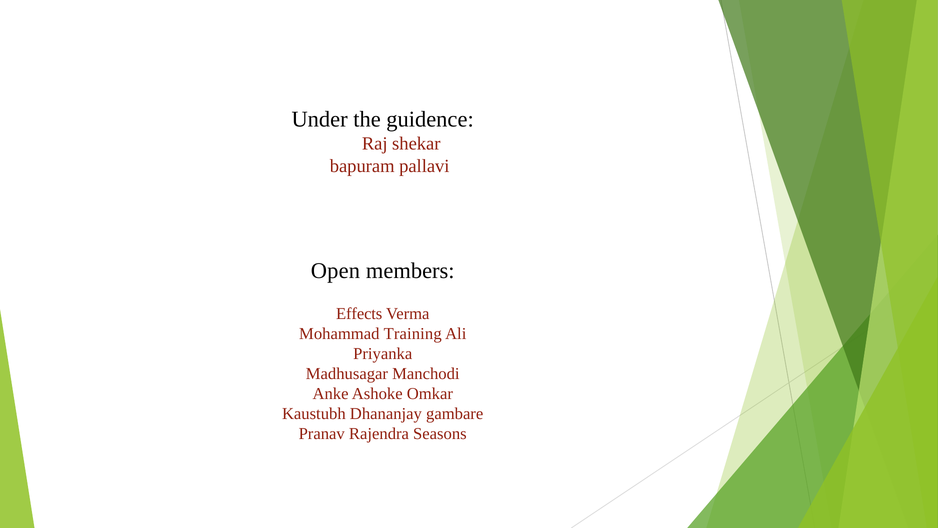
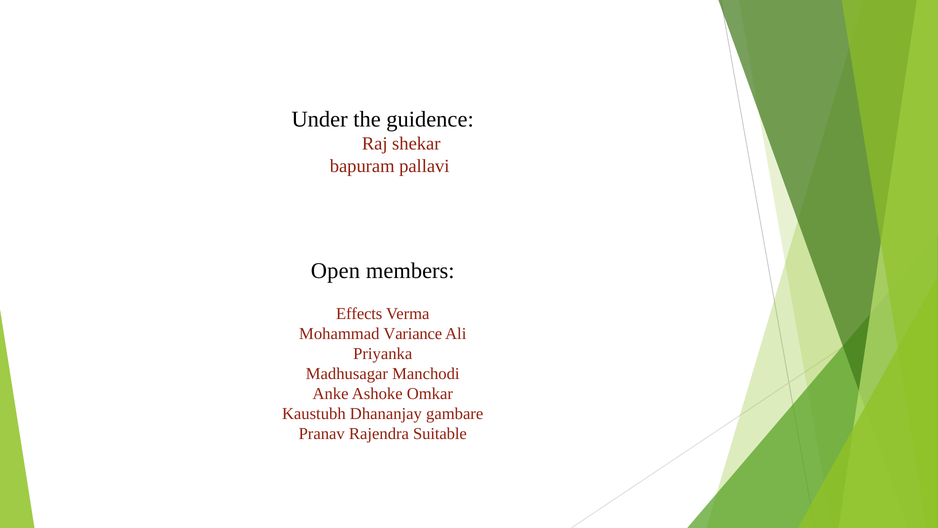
Training: Training -> Variance
Seasons: Seasons -> Suitable
